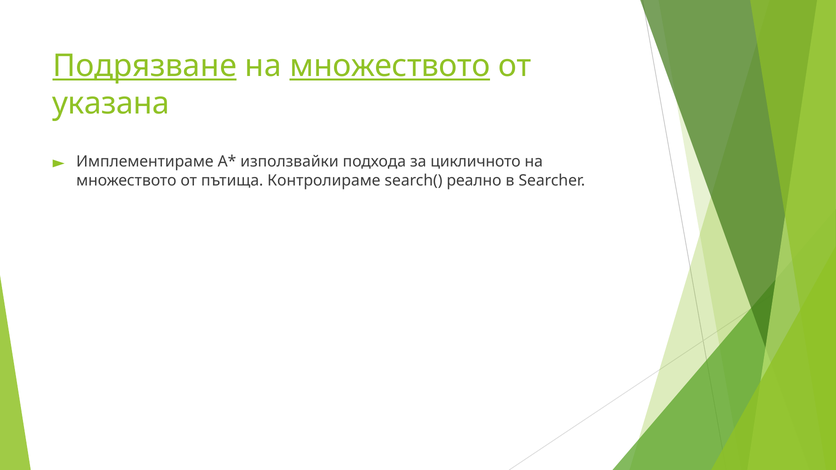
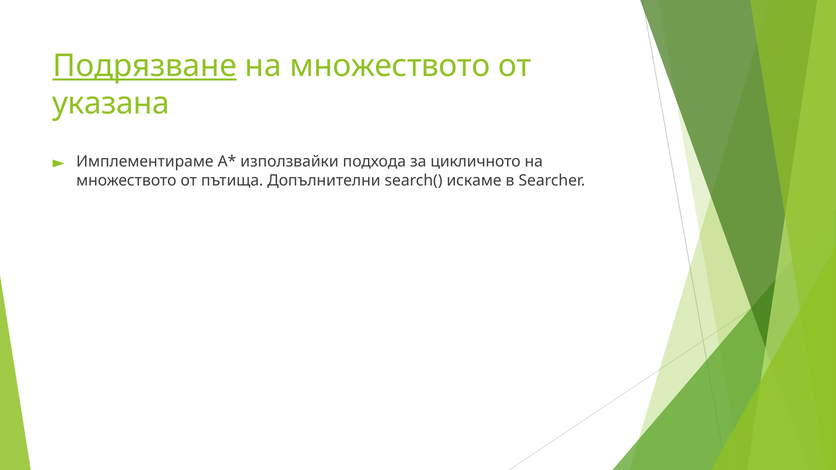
множеството at (390, 66) underline: present -> none
Контролираме: Контролираме -> Допълнителни
реално: реално -> искаме
